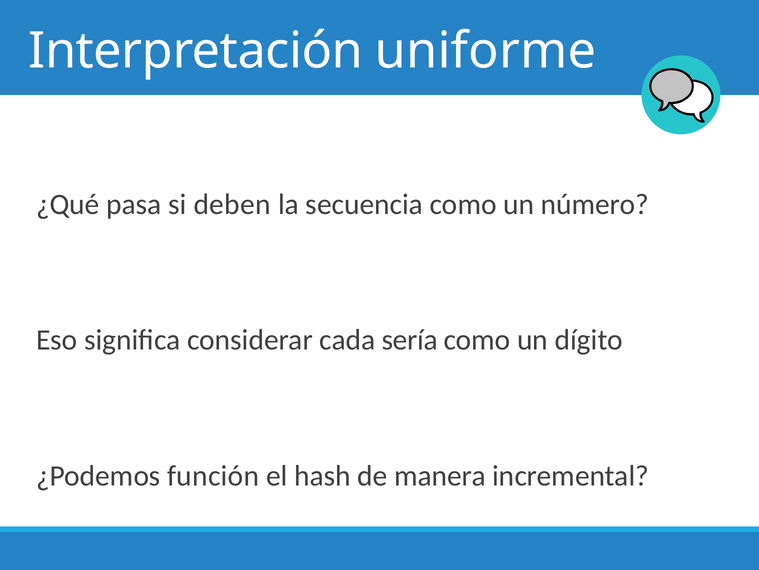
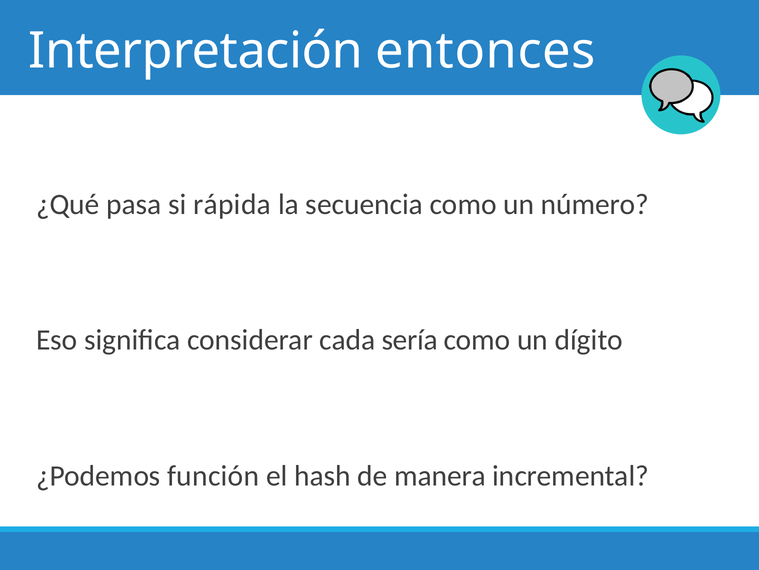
uniforme: uniforme -> entonces
deben: deben -> rápida
